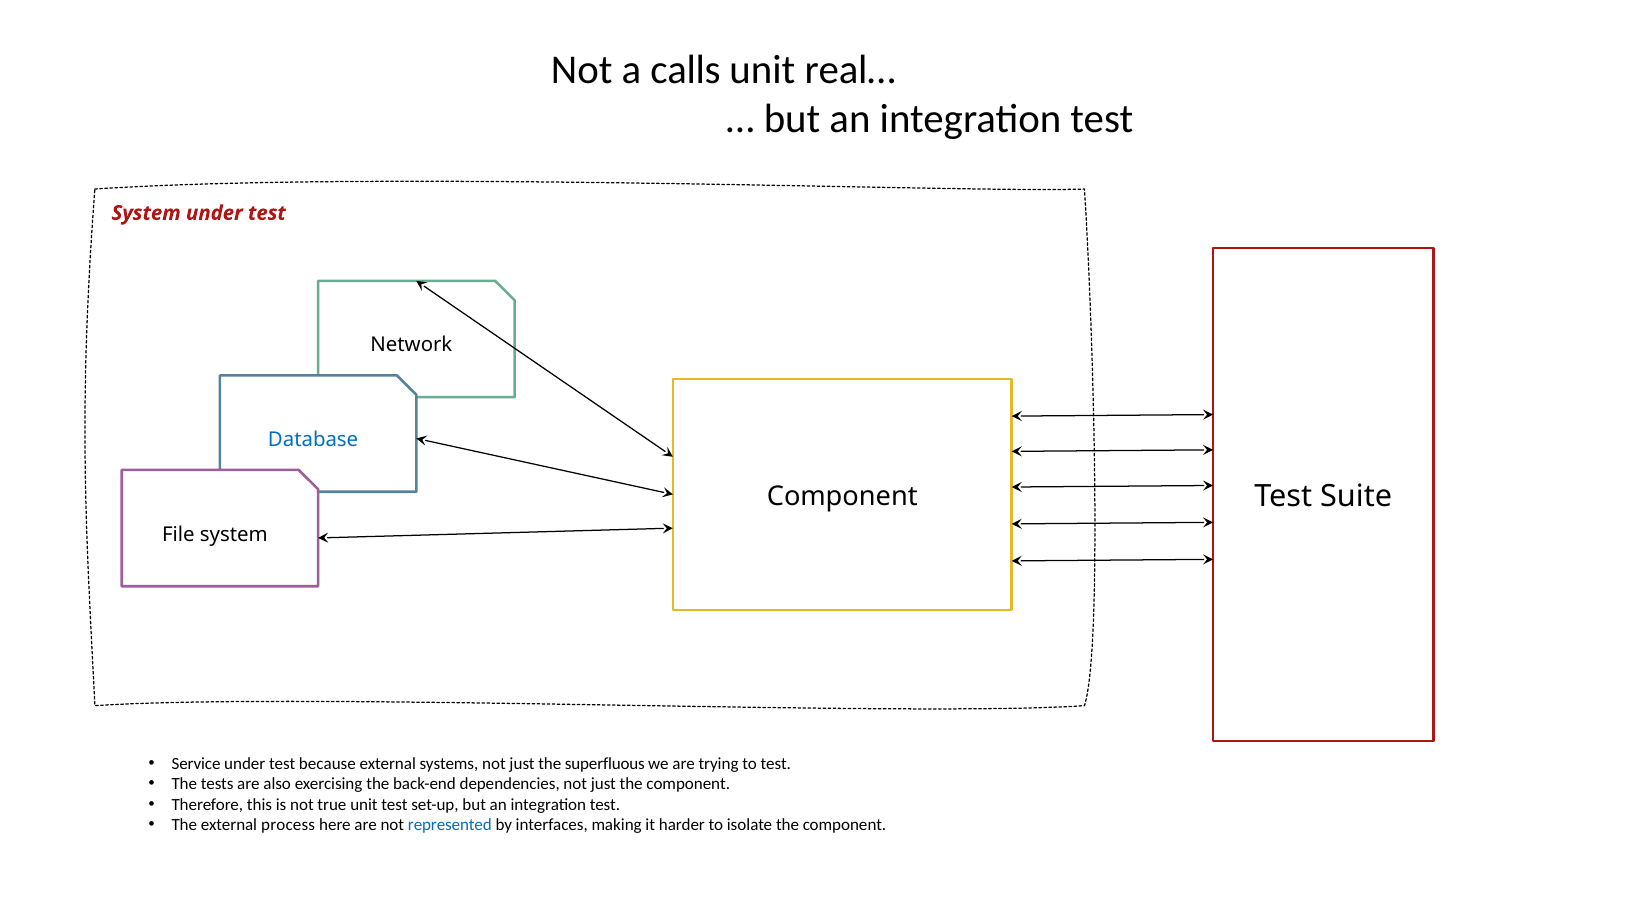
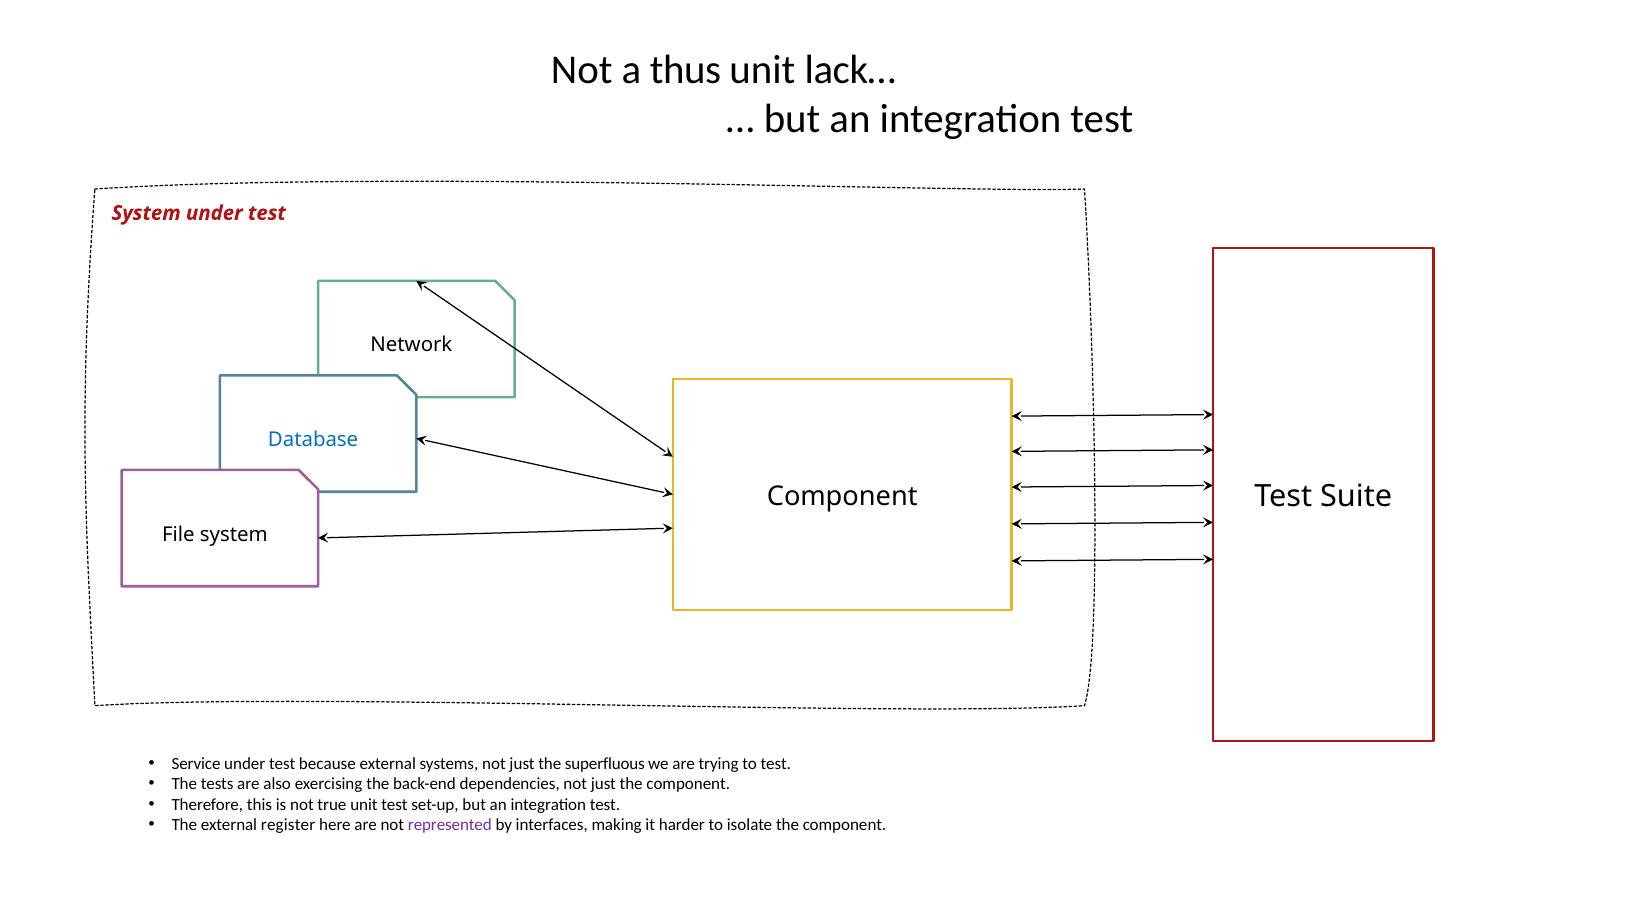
calls: calls -> thus
real…: real… -> lack…
process: process -> register
represented colour: blue -> purple
